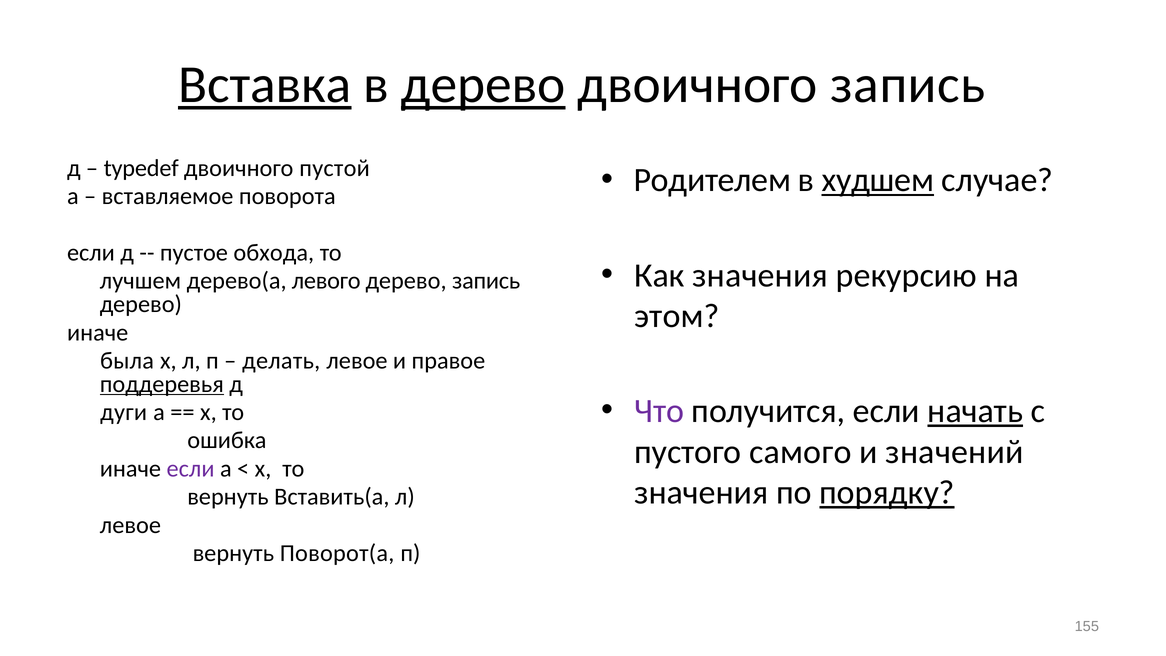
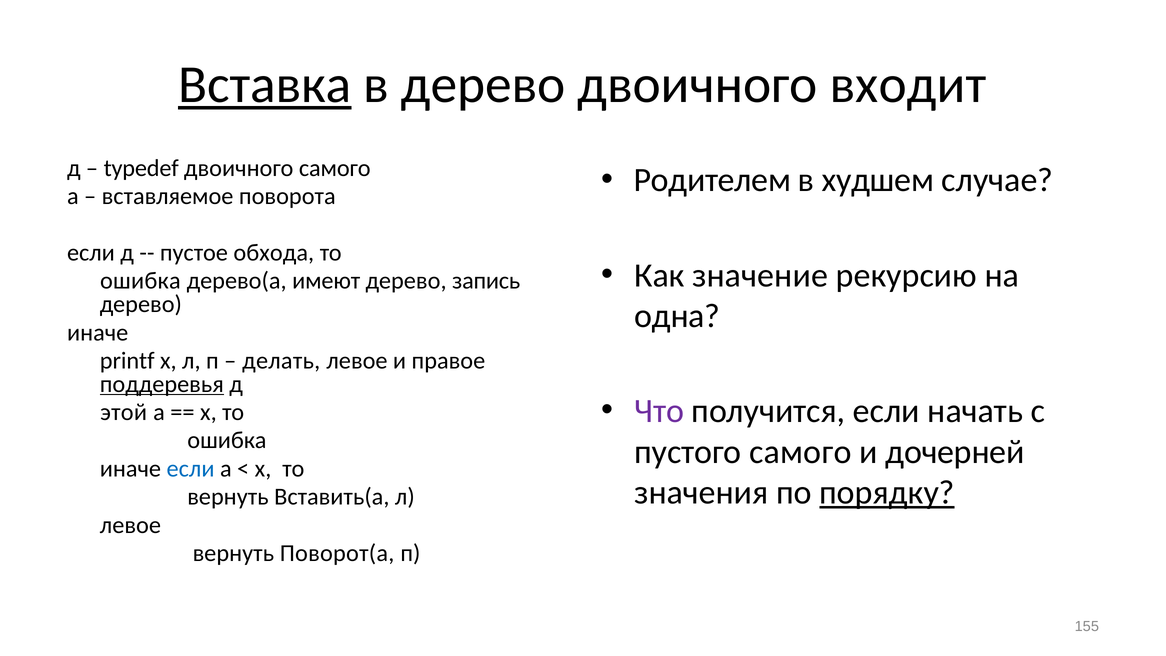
дерево at (483, 85) underline: present -> none
двоичного запись: запись -> входит
двоичного пустой: пустой -> самого
худшем underline: present -> none
Как значения: значения -> значение
лучшем at (140, 281): лучшем -> ошибка
левого: левого -> имеют
этом: этом -> одна
была: была -> printf
начать underline: present -> none
дуги: дуги -> этой
значений: значений -> дочерней
если at (191, 469) colour: purple -> blue
